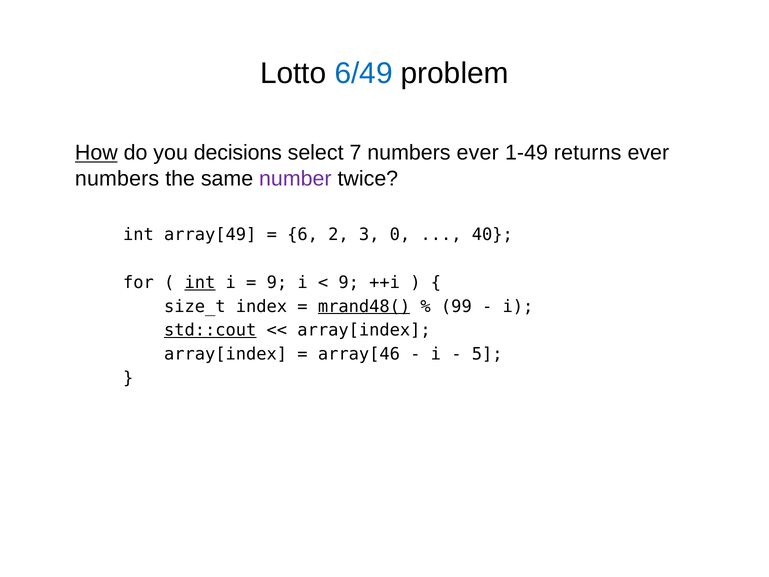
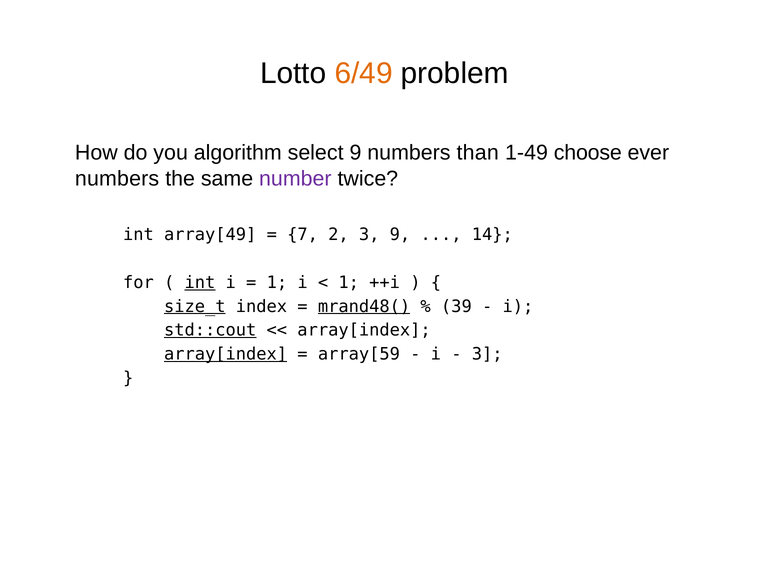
6/49 colour: blue -> orange
How underline: present -> none
decisions: decisions -> algorithm
select 7: 7 -> 9
numbers ever: ever -> than
returns: returns -> choose
6: 6 -> 7
3 0: 0 -> 9
40: 40 -> 14
9 at (277, 282): 9 -> 1
9 at (349, 282): 9 -> 1
size_t underline: none -> present
99: 99 -> 39
array[index at (226, 354) underline: none -> present
array[46: array[46 -> array[59
5 at (487, 354): 5 -> 3
